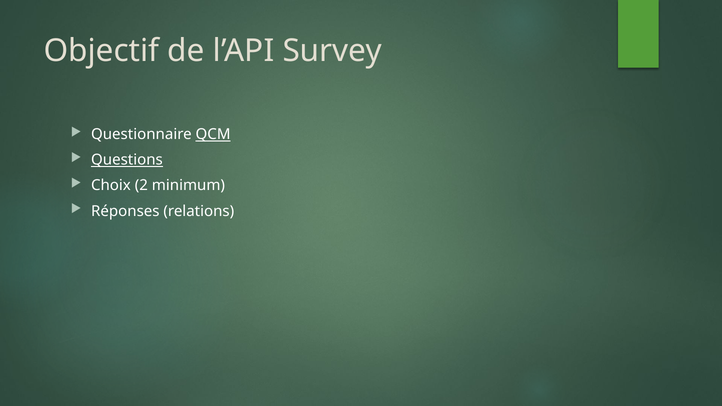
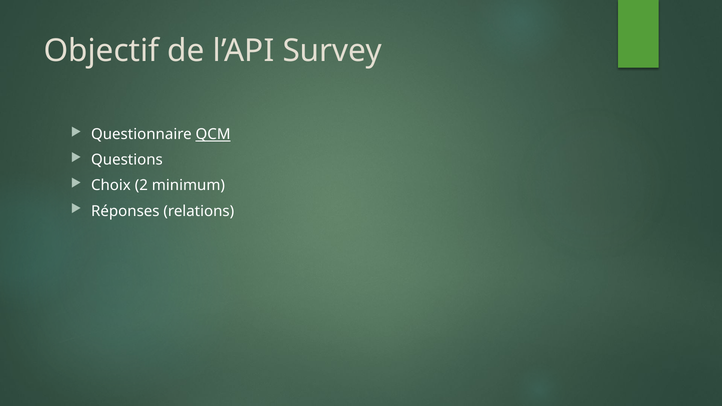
Questions underline: present -> none
